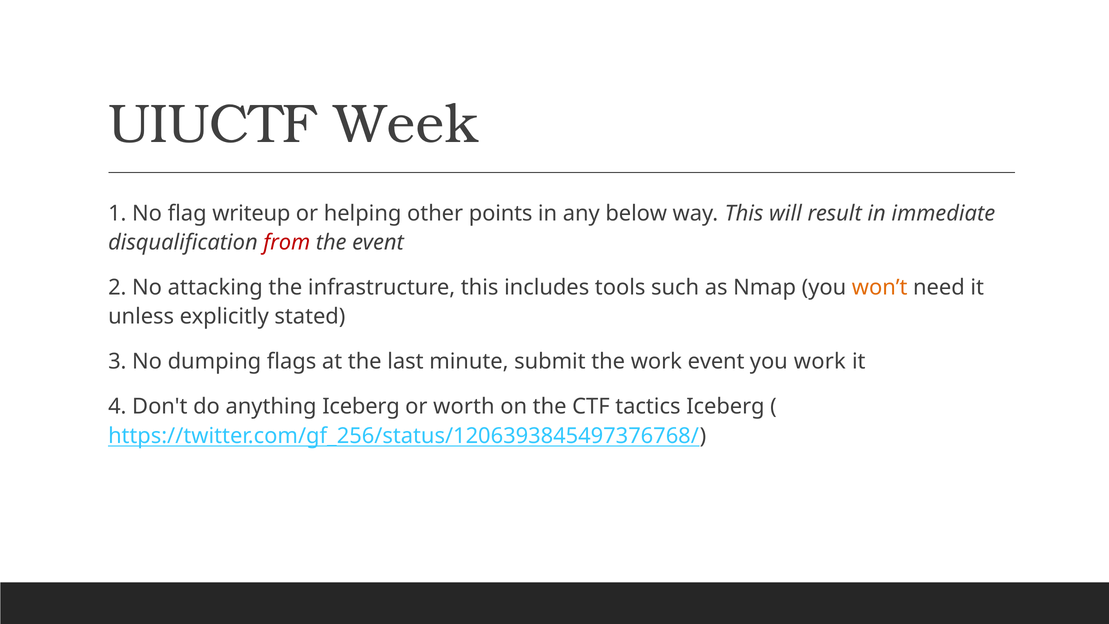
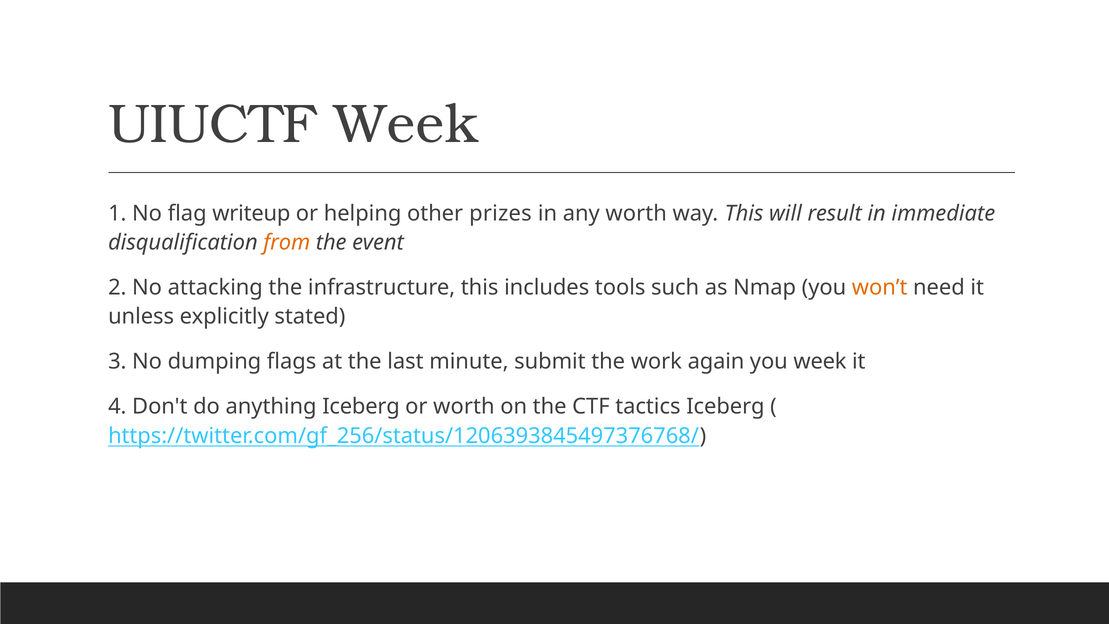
points: points -> prizes
any below: below -> worth
from colour: red -> orange
work event: event -> again
you work: work -> week
